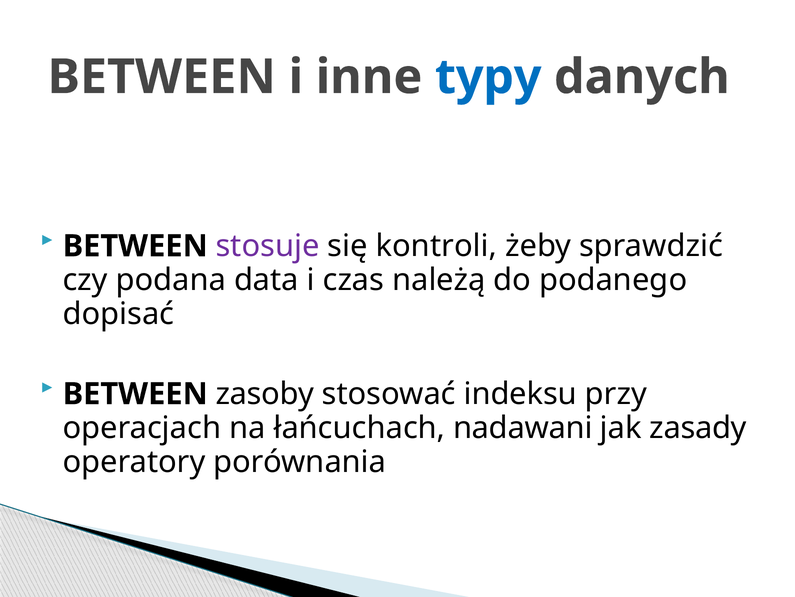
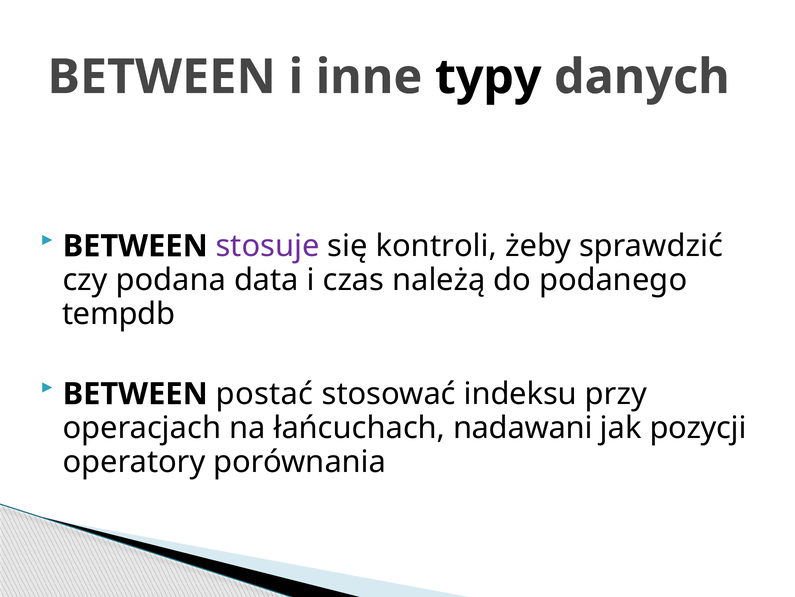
typy colour: blue -> black
dopisać: dopisać -> tempdb
zasoby: zasoby -> postać
zasady: zasady -> pozycji
